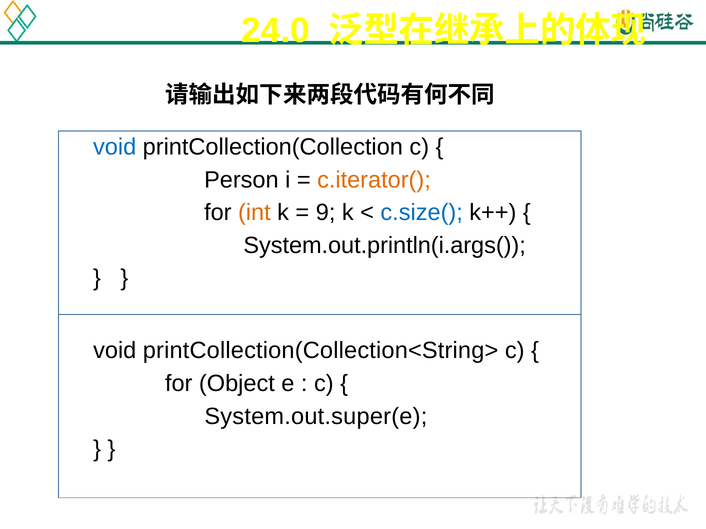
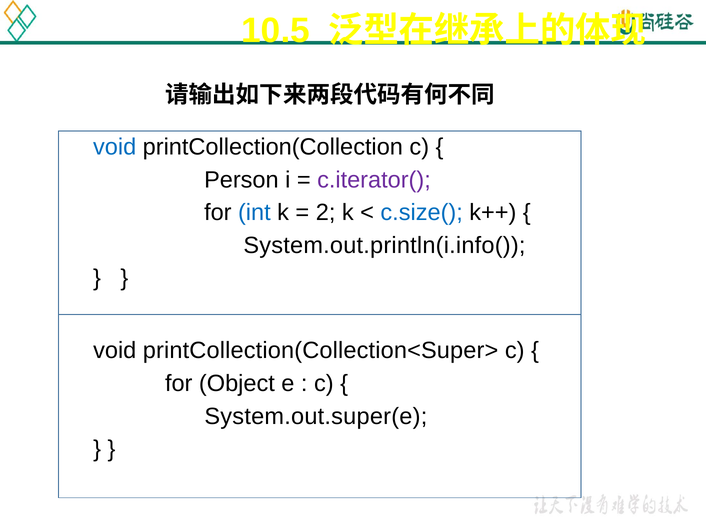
24.0: 24.0 -> 10.5
c.iterator( colour: orange -> purple
int colour: orange -> blue
9: 9 -> 2
System.out.println(i.args(: System.out.println(i.args( -> System.out.println(i.info(
printCollection(Collection<String>: printCollection(Collection<String> -> printCollection(Collection<Super>
